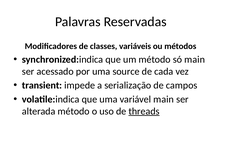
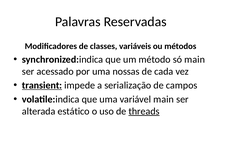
source: source -> nossas
transient underline: none -> present
alterada método: método -> estático
